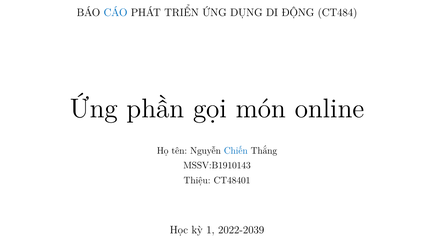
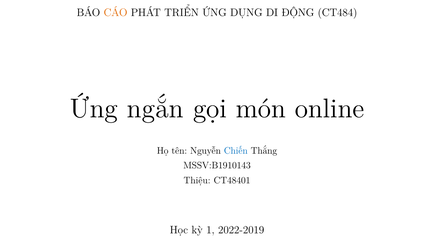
CÁO colour: blue -> orange
phần: phần -> ngắn
2022-2039: 2022-2039 -> 2022-2019
